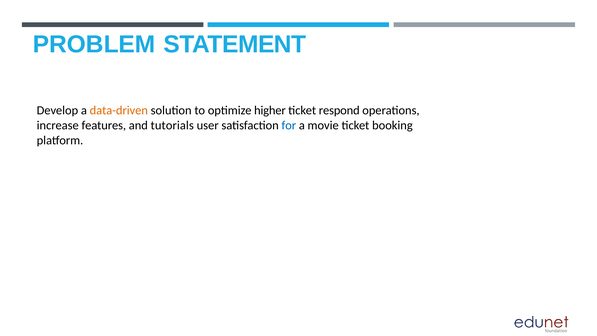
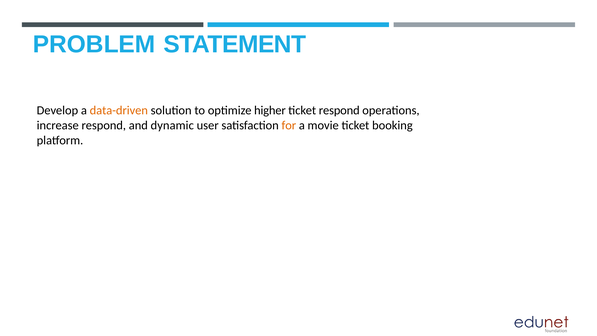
increase features: features -> respond
tutorials: tutorials -> dynamic
for colour: blue -> orange
